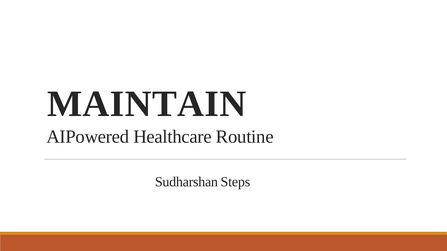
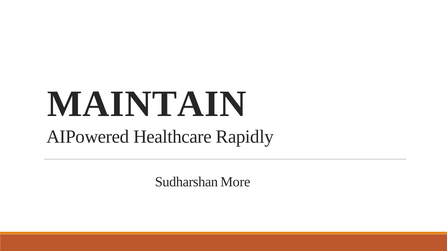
Routine: Routine -> Rapidly
Steps: Steps -> More
